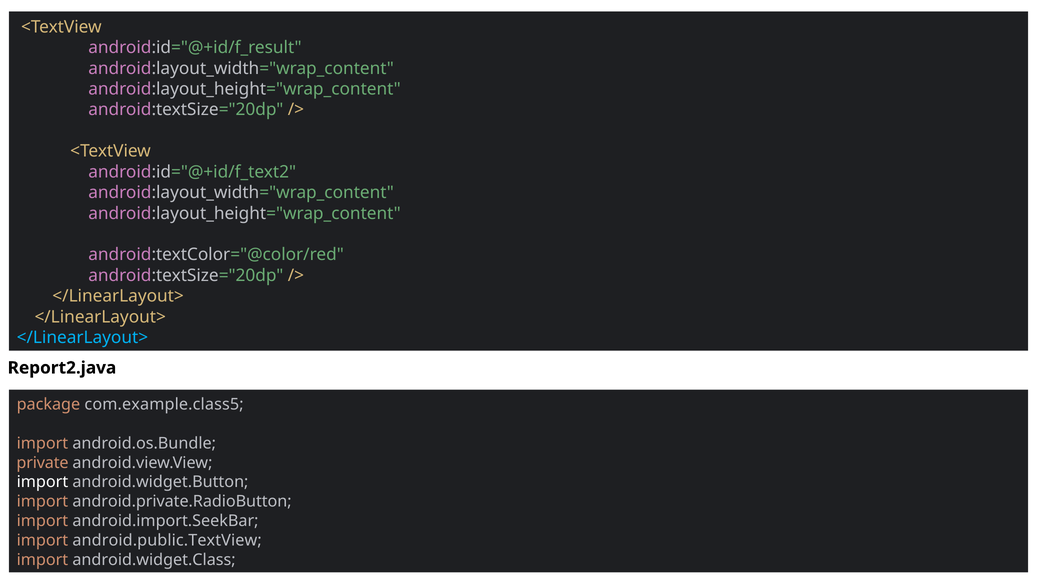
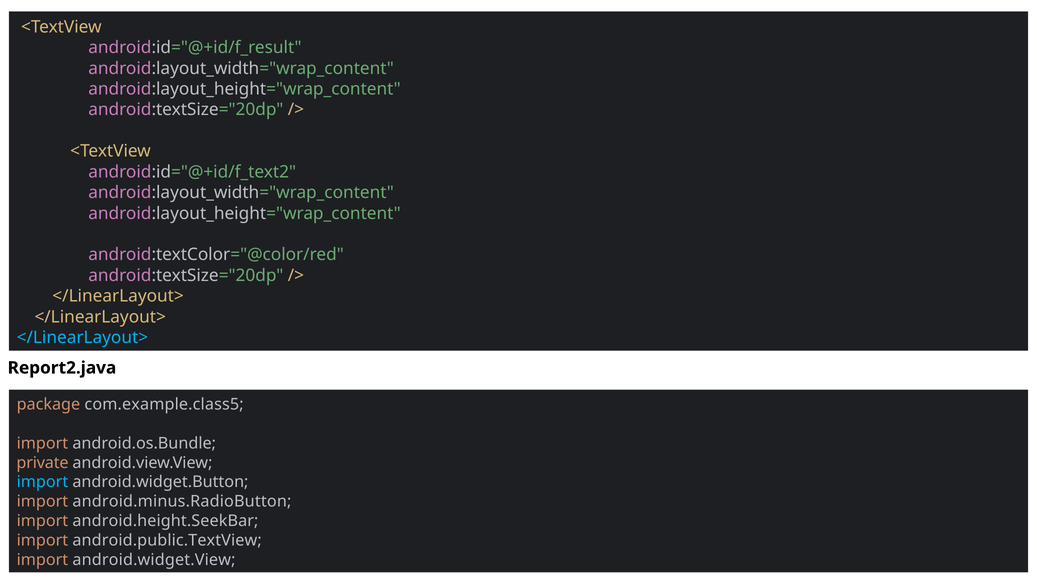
import at (42, 482) colour: white -> light blue
android.private.RadioButton: android.private.RadioButton -> android.minus.RadioButton
android.import.SeekBar: android.import.SeekBar -> android.height.SeekBar
android.widget.Class: android.widget.Class -> android.widget.View
